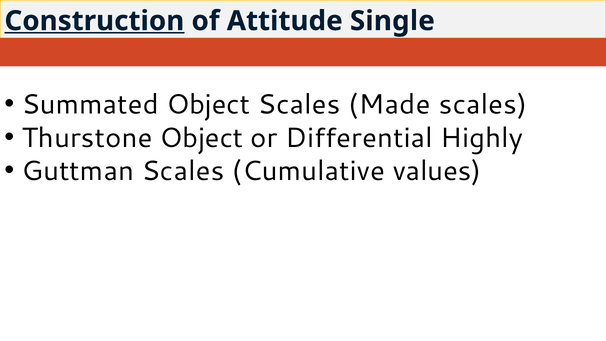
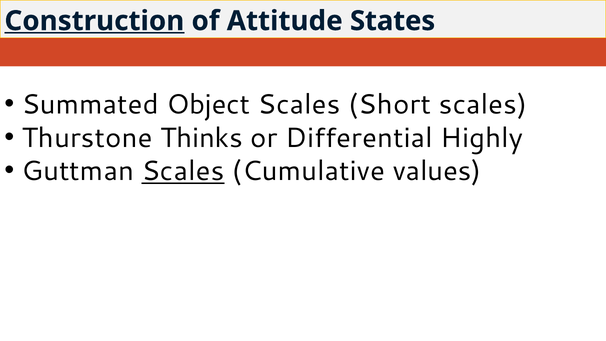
Single: Single -> States
Made: Made -> Short
Thurstone Object: Object -> Thinks
Scales at (183, 171) underline: none -> present
